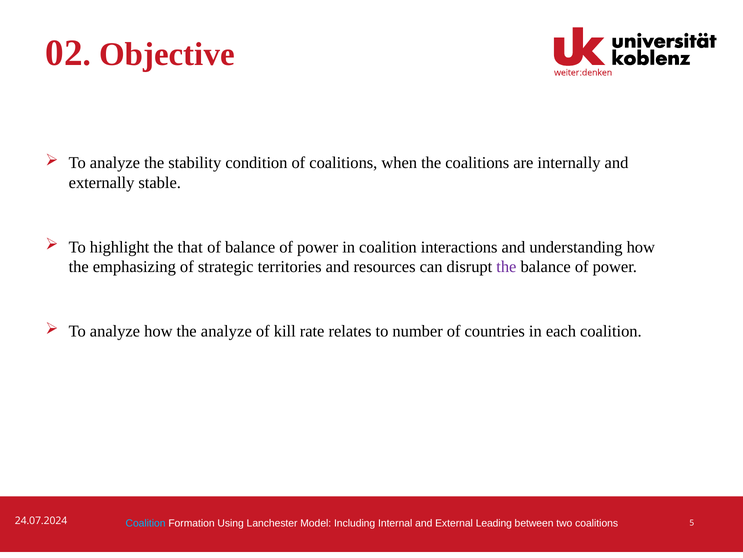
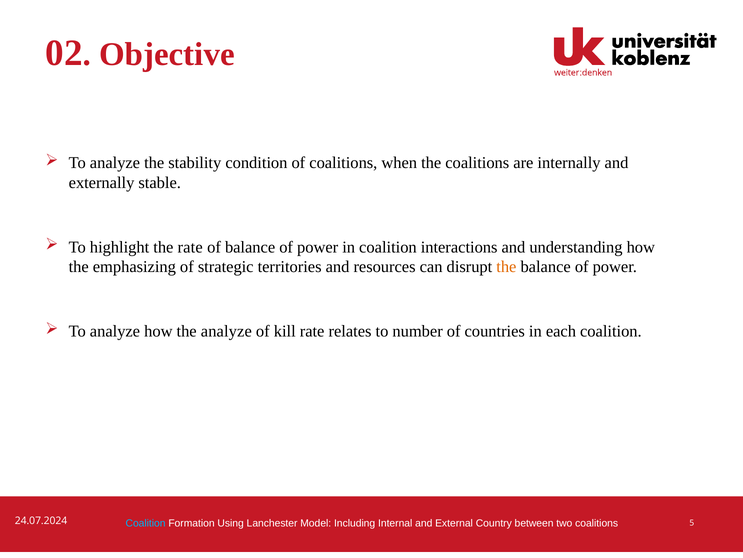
the that: that -> rate
the at (506, 267) colour: purple -> orange
Leading: Leading -> Country
